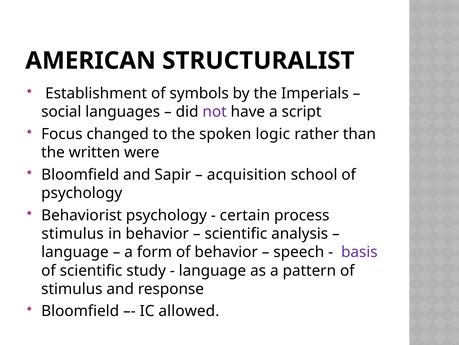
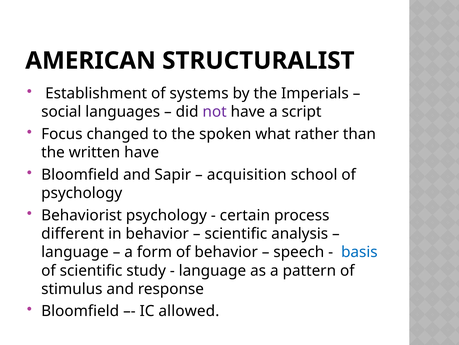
symbols: symbols -> systems
logic: logic -> what
written were: were -> have
stimulus at (73, 233): stimulus -> different
basis colour: purple -> blue
